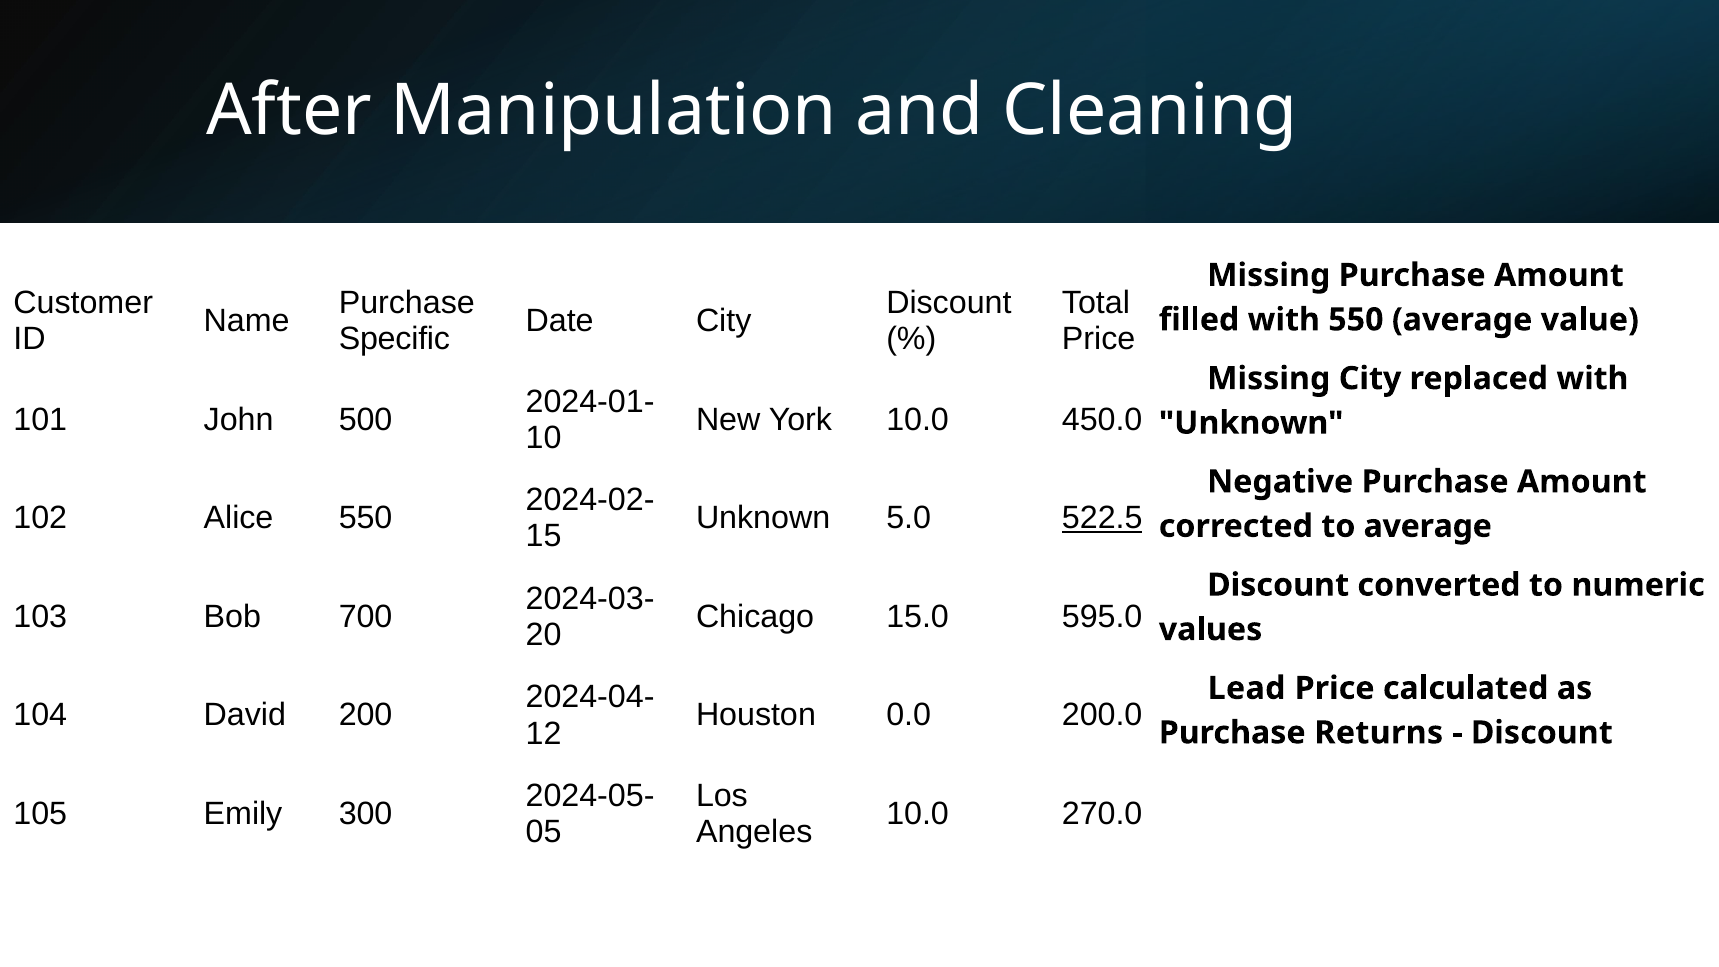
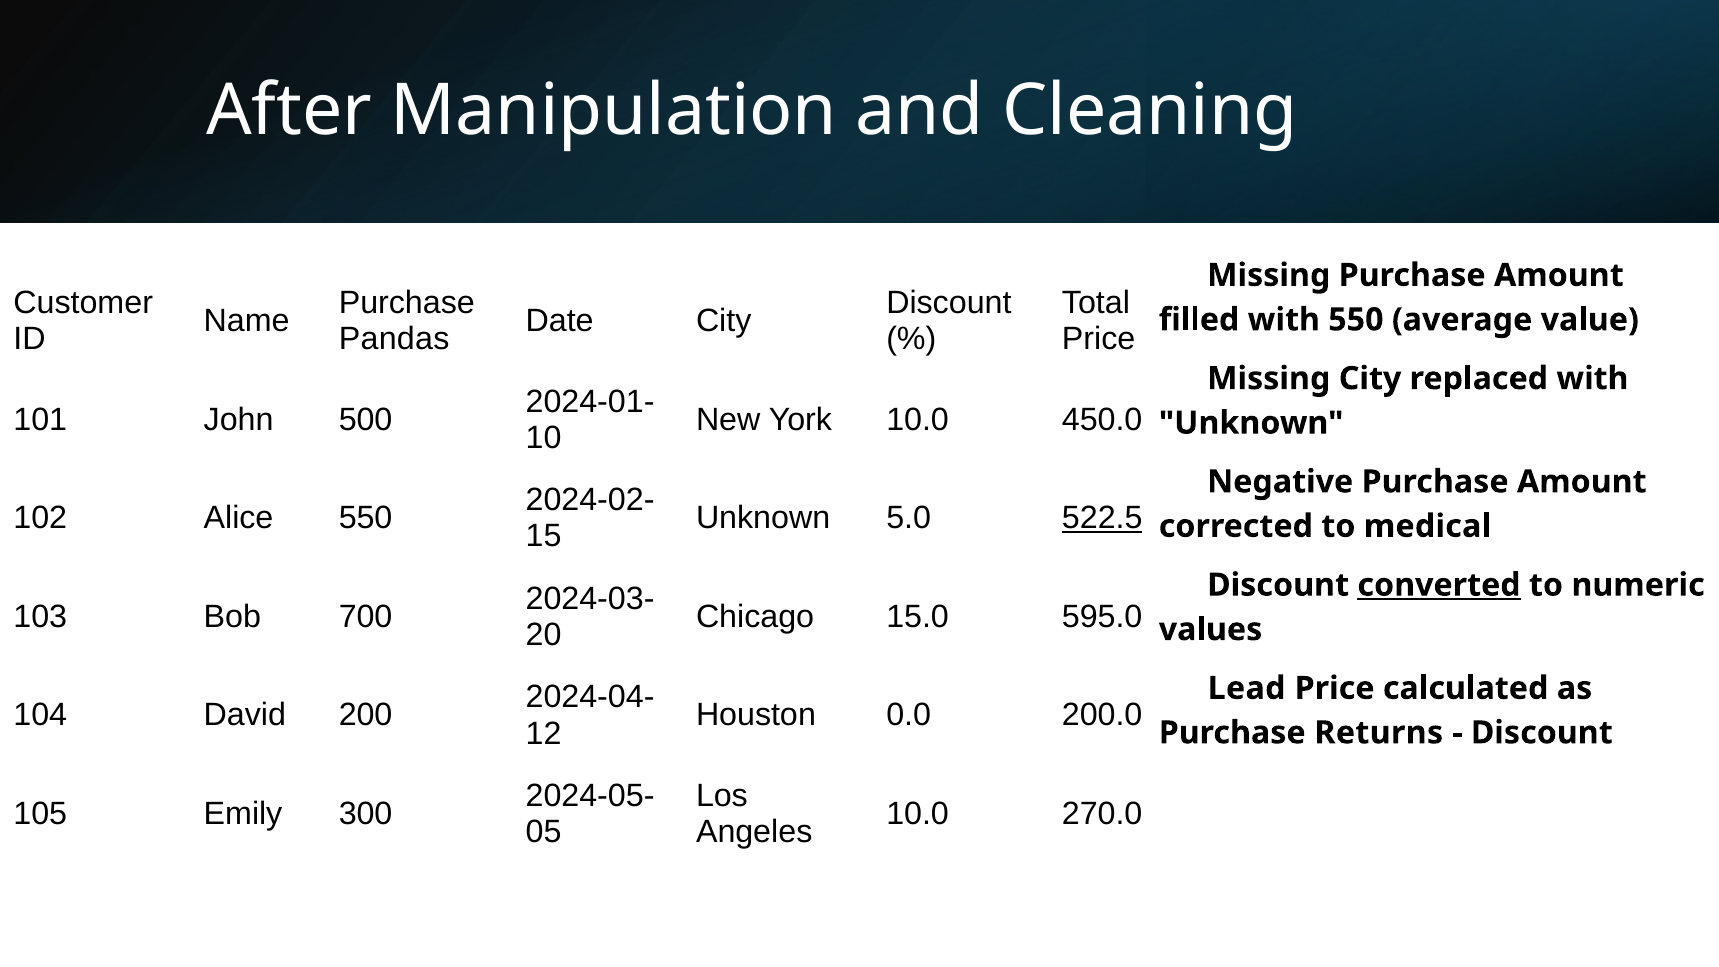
Specific: Specific -> Pandas
to average: average -> medical
converted underline: none -> present
